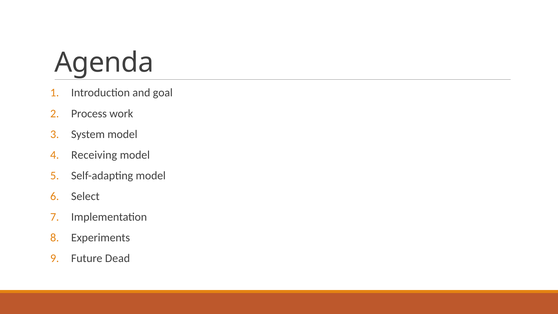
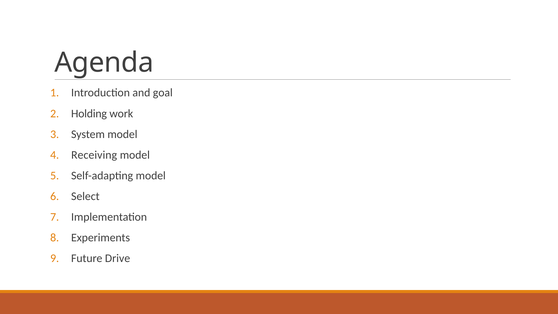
Process: Process -> Holding
Dead: Dead -> Drive
